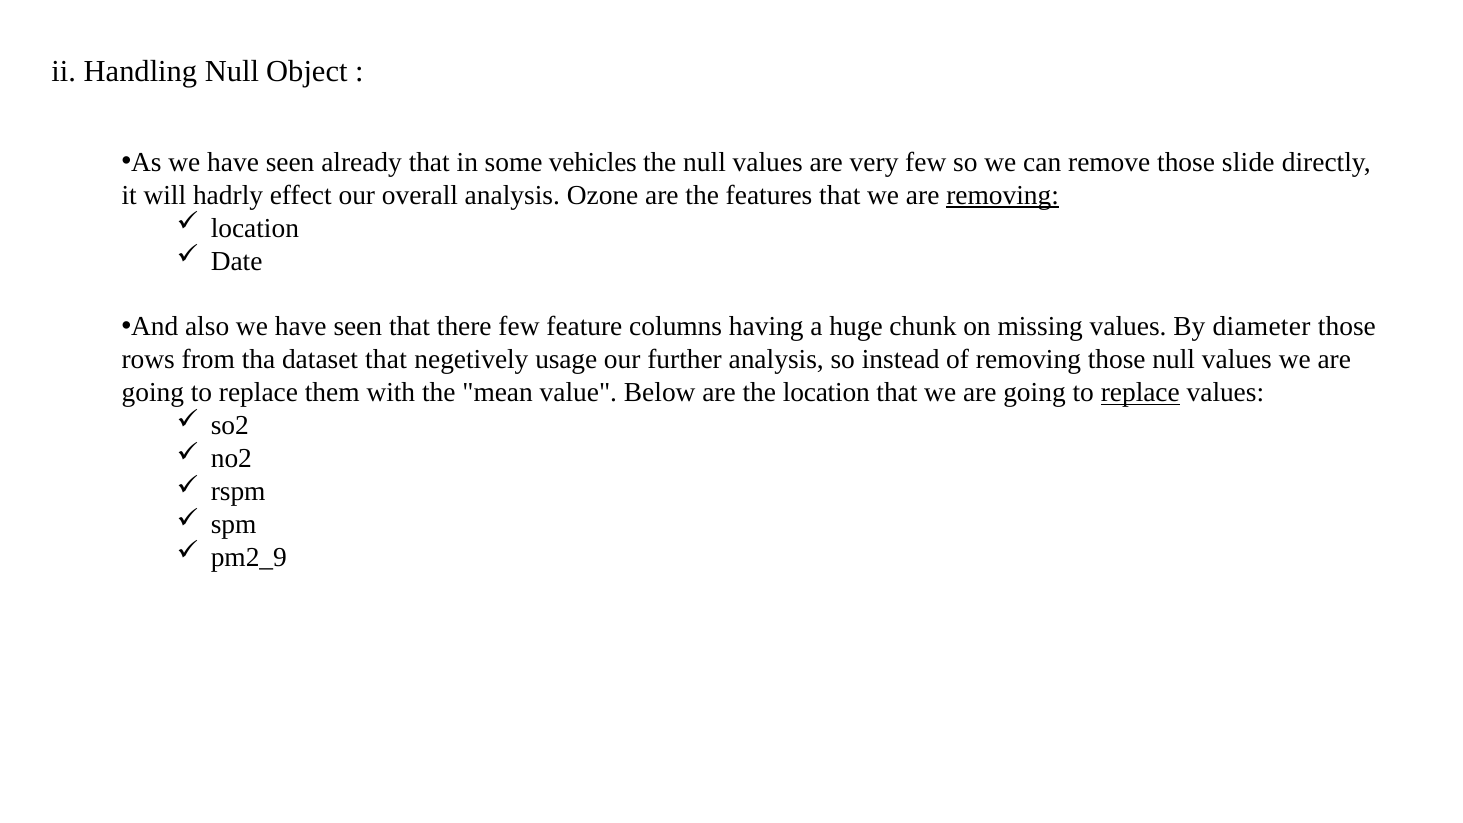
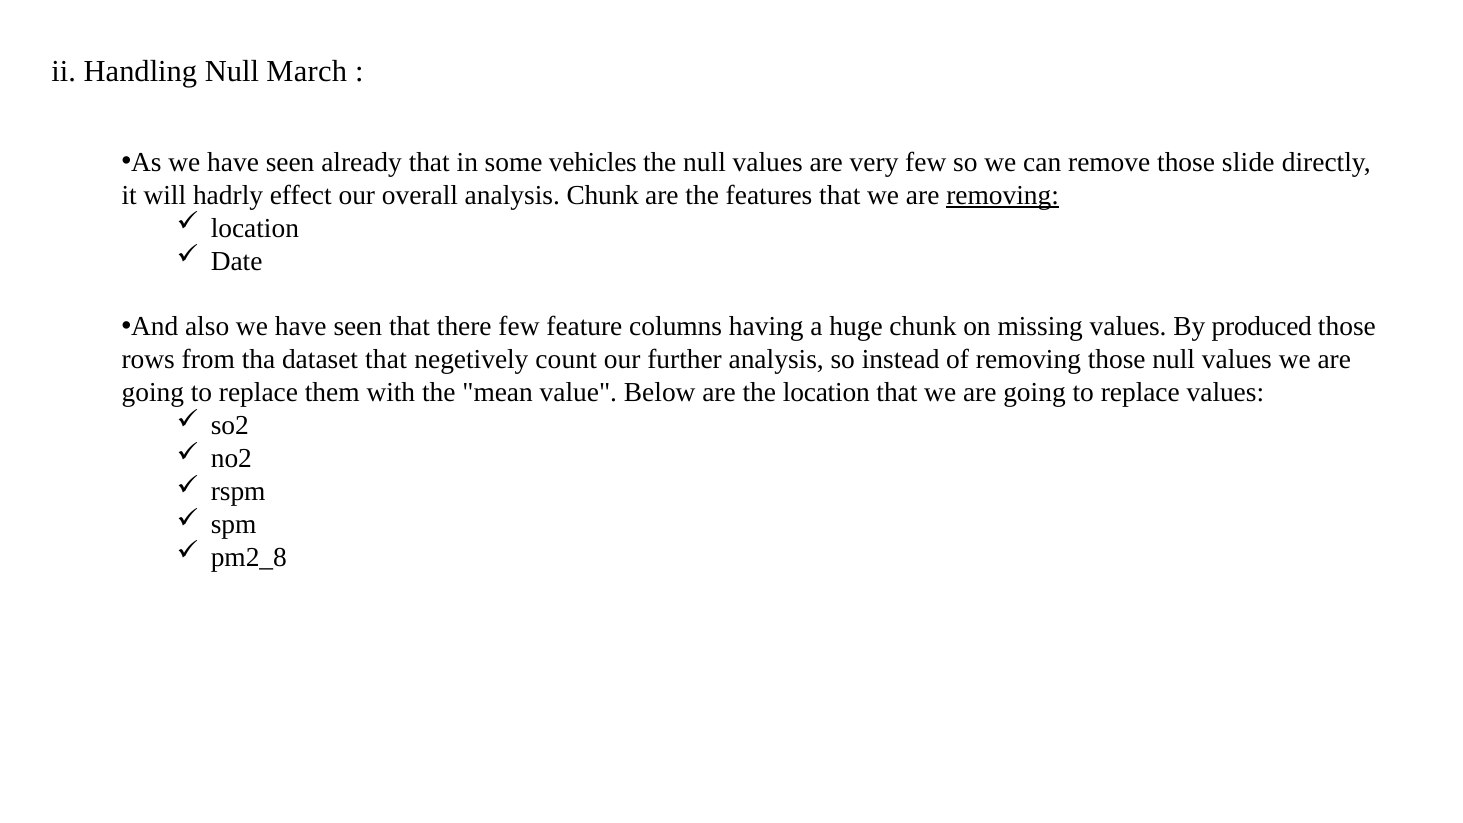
Object: Object -> March
analysis Ozone: Ozone -> Chunk
diameter: diameter -> produced
usage: usage -> count
replace at (1140, 393) underline: present -> none
pm2_9: pm2_9 -> pm2_8
